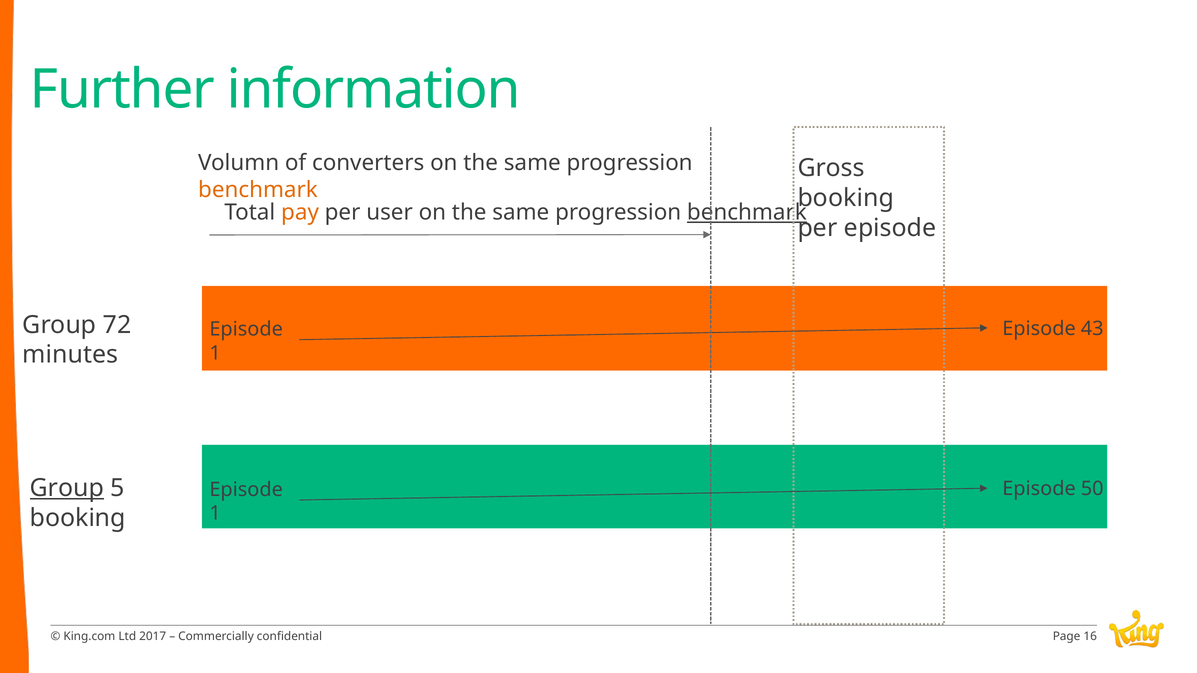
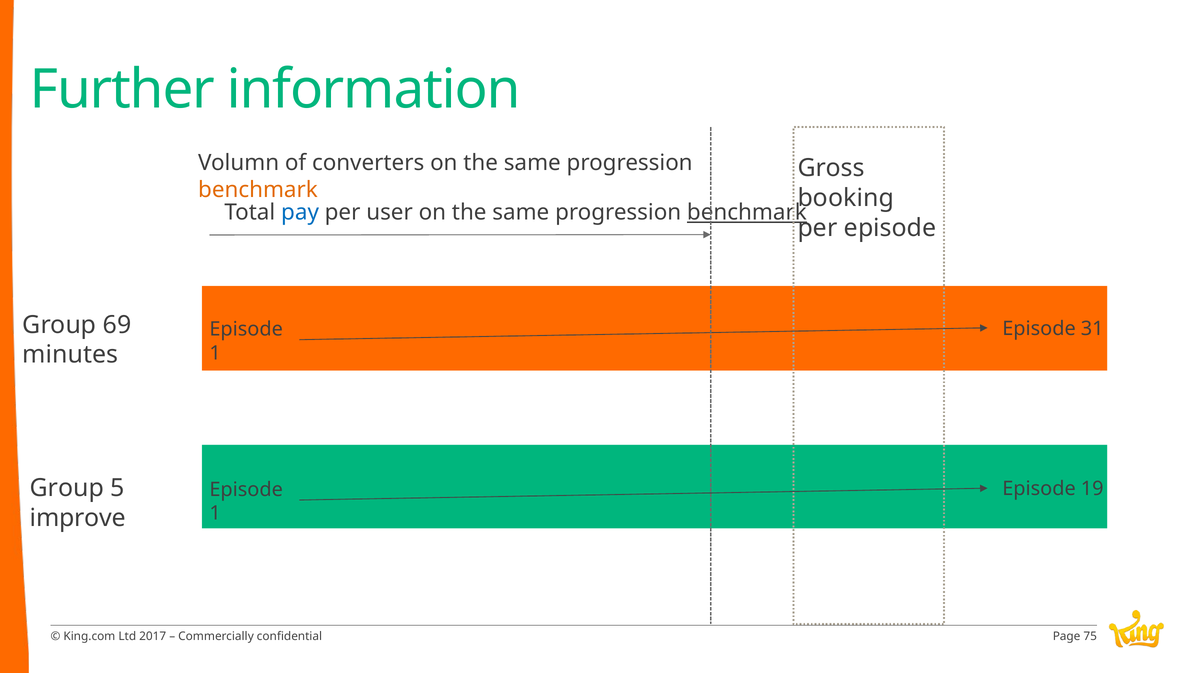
pay colour: orange -> blue
72: 72 -> 69
43: 43 -> 31
Group at (67, 488) underline: present -> none
50: 50 -> 19
booking at (78, 518): booking -> improve
16: 16 -> 75
